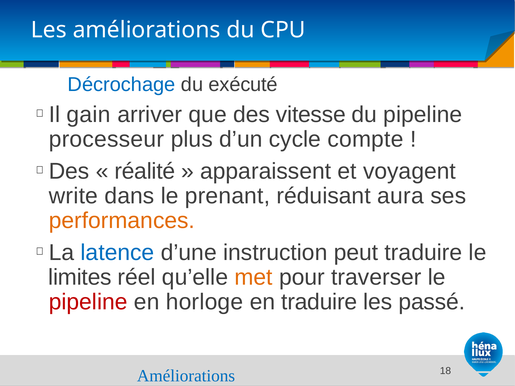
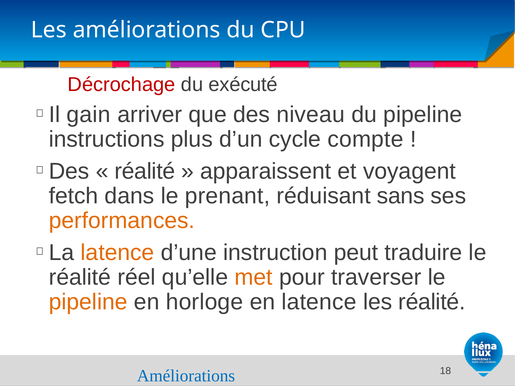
Décrochage colour: blue -> red
vitesse: vitesse -> niveau
processeur: processeur -> instructions
write: write -> fetch
aura: aura -> sans
latence at (117, 253) colour: blue -> orange
limites at (80, 277): limites -> réalité
pipeline at (88, 302) colour: red -> orange
en traduire: traduire -> latence
les passé: passé -> réalité
